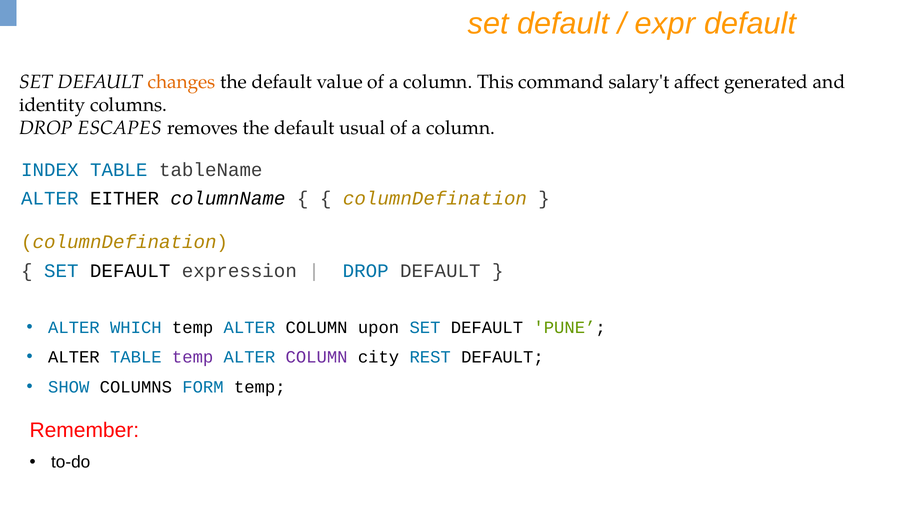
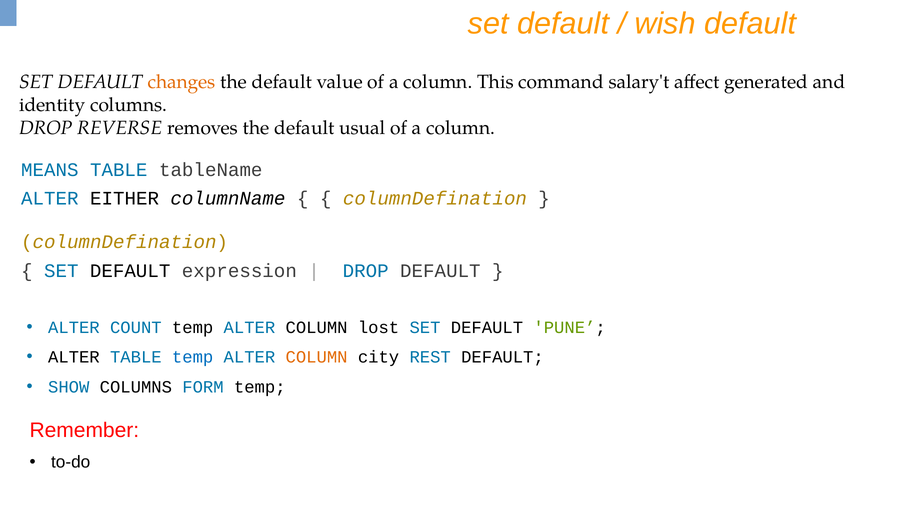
expr: expr -> wish
ESCAPES: ESCAPES -> REVERSE
INDEX: INDEX -> MEANS
WHICH: WHICH -> COUNT
upon: upon -> lost
temp at (193, 357) colour: purple -> blue
COLUMN at (317, 357) colour: purple -> orange
